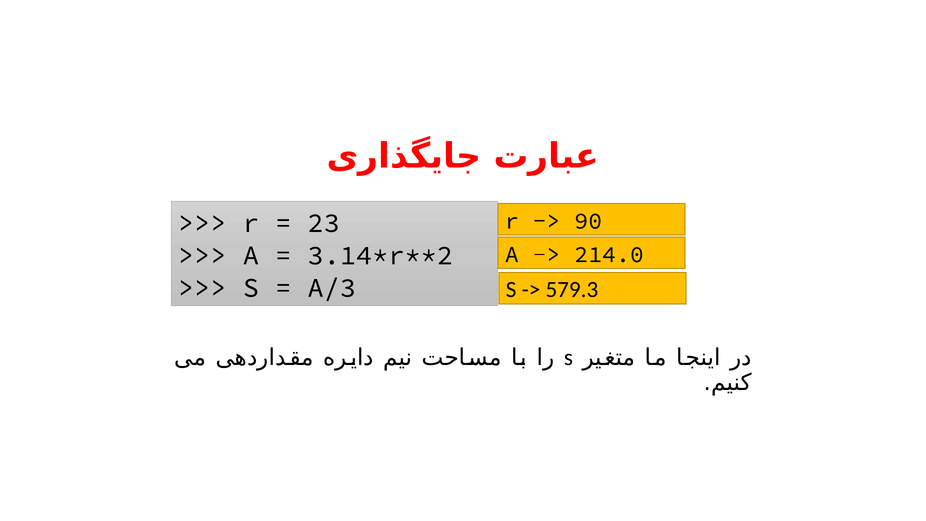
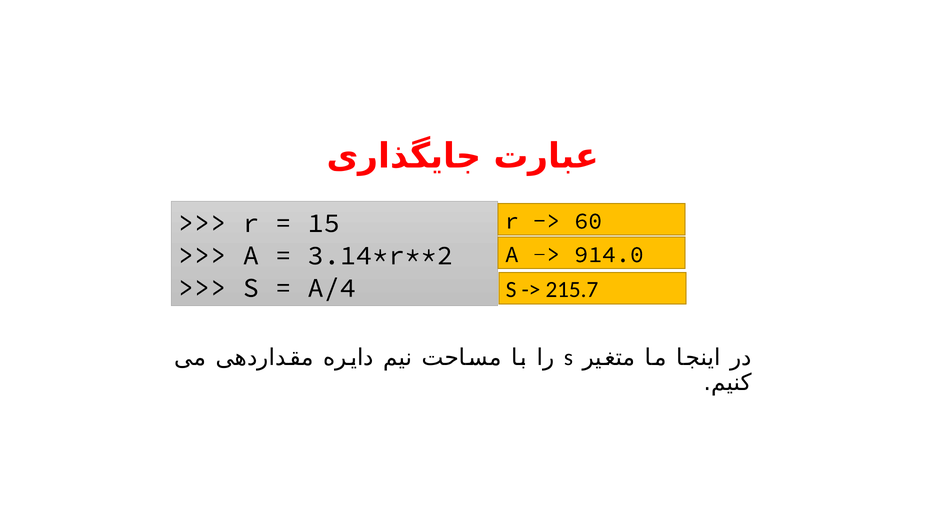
90: 90 -> 60
23: 23 -> 15
214.0: 214.0 -> 914.0
579.3: 579.3 -> 215.7
A/3: A/3 -> A/4
